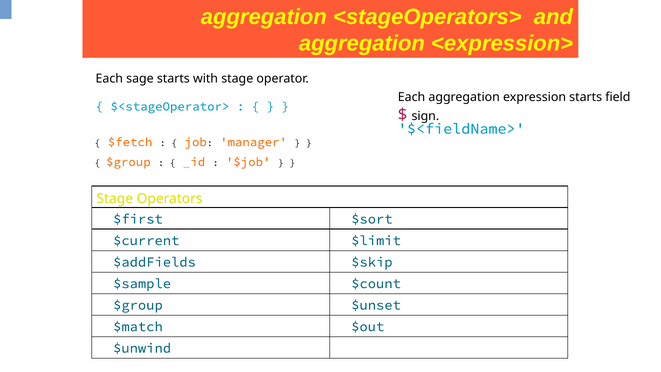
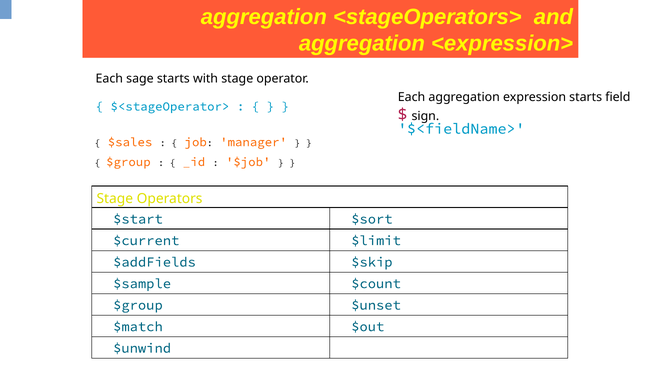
$fetch: $fetch -> $sales
$first: $first -> $start
